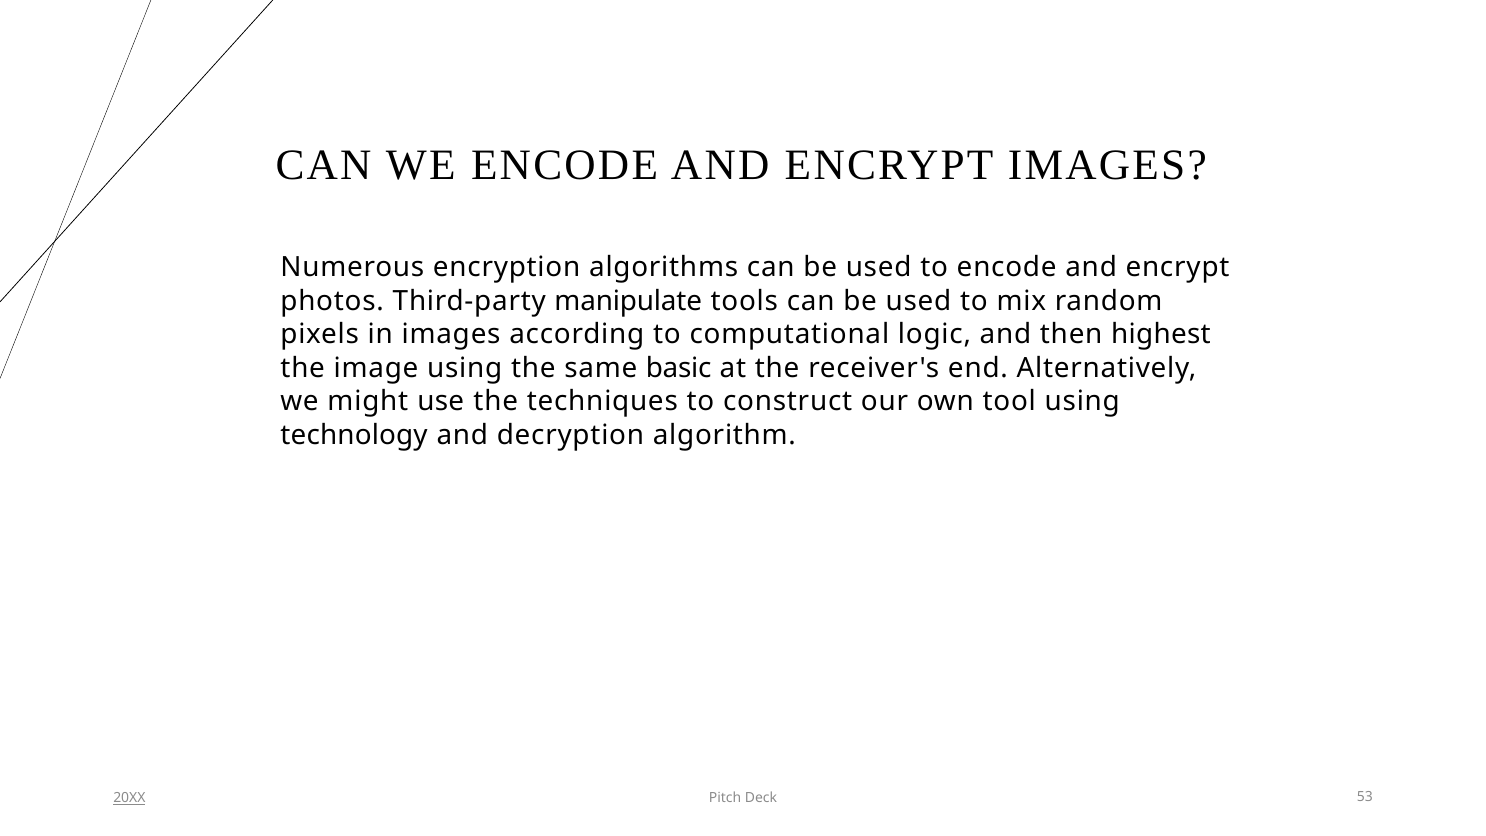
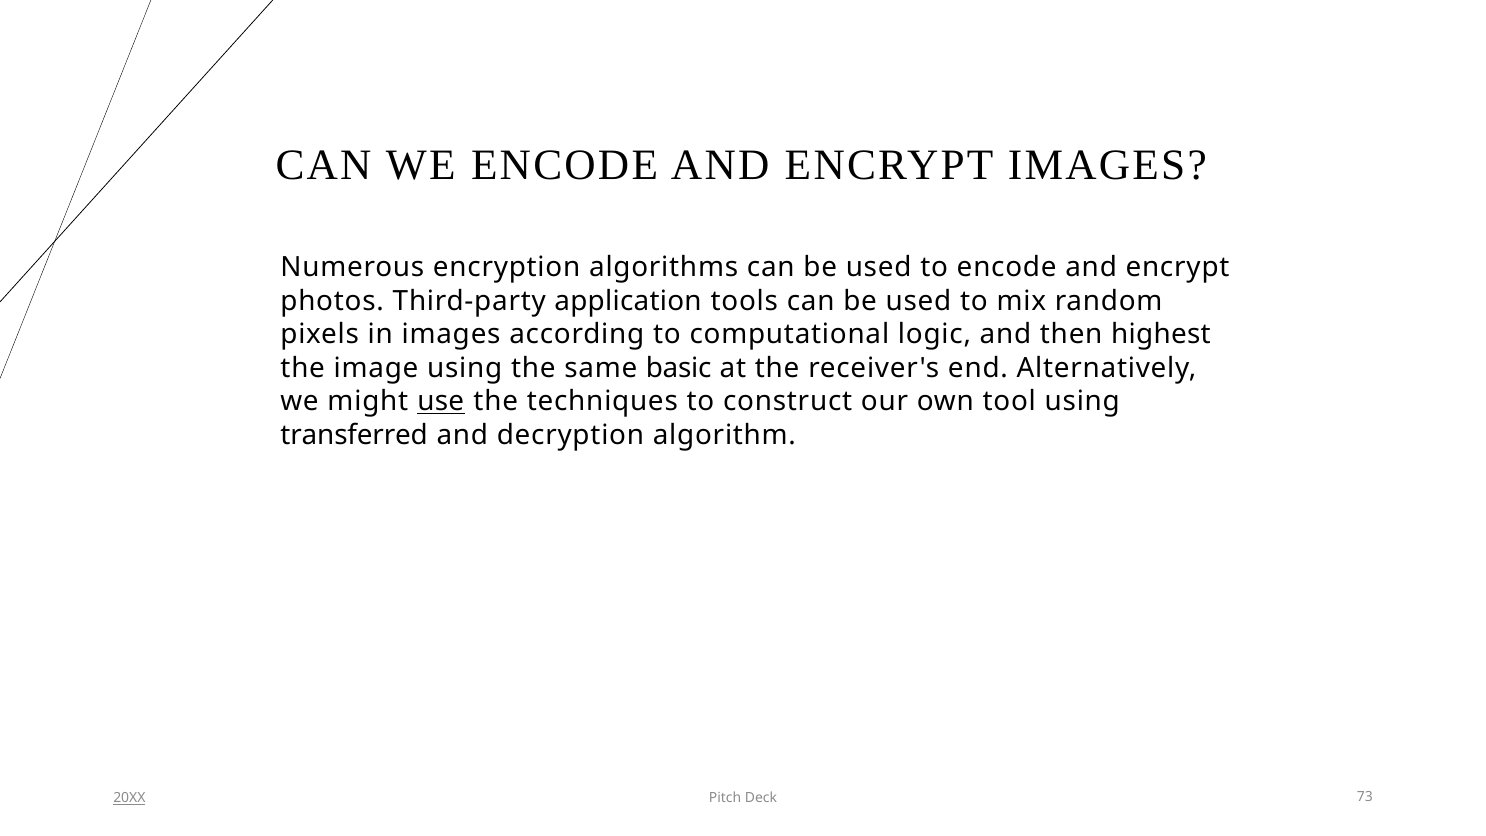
manipulate: manipulate -> application
use underline: none -> present
technology: technology -> transferred
53: 53 -> 73
